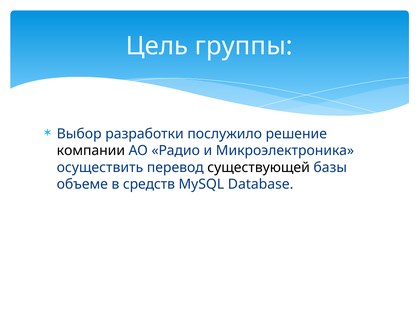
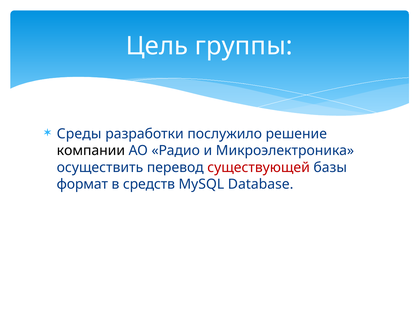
Выбор: Выбор -> Среды
существующей colour: black -> red
объеме: объеме -> формат
